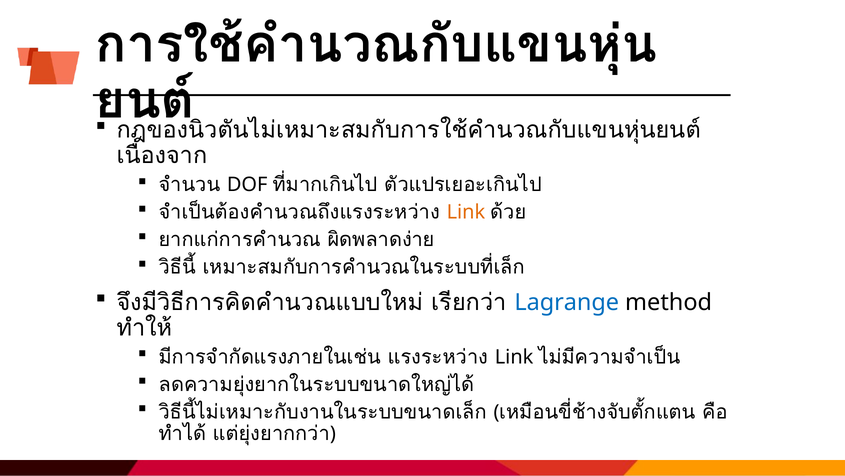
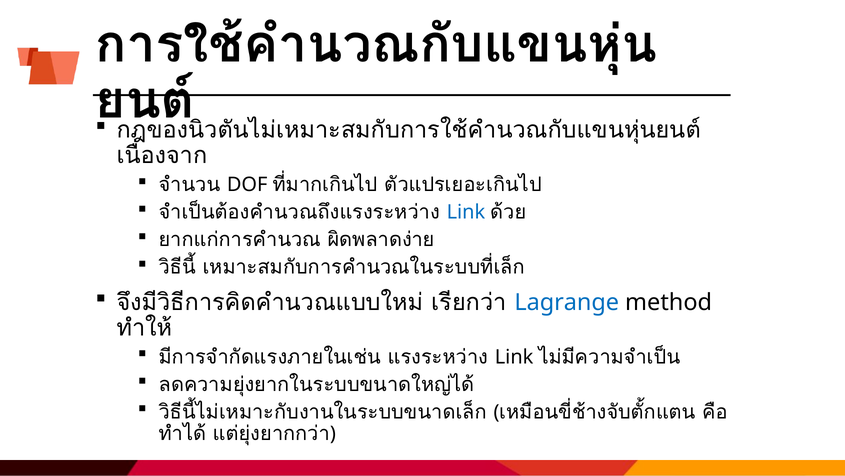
Link at (466, 212) colour: orange -> blue
